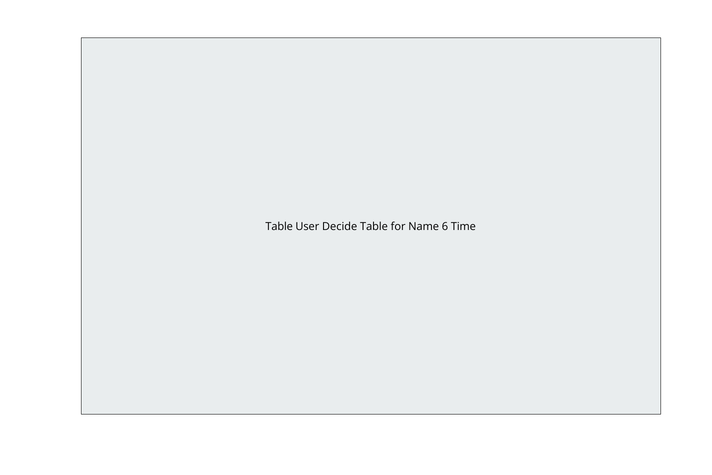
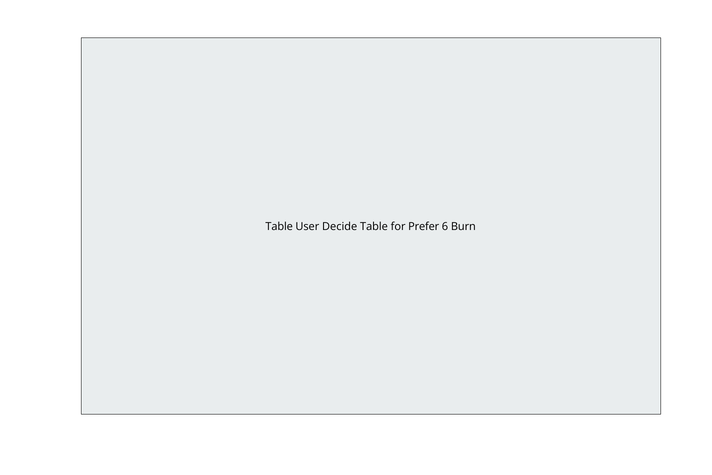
Name: Name -> Prefer
Time: Time -> Burn
